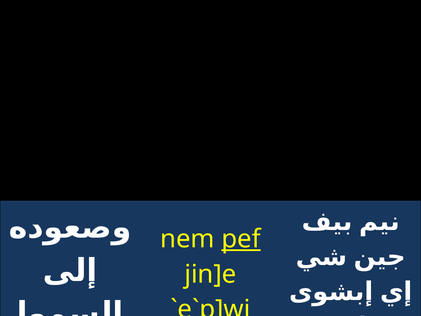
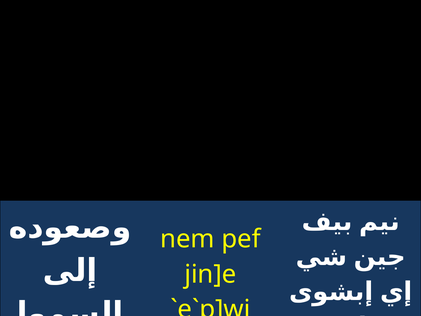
pef underline: present -> none
